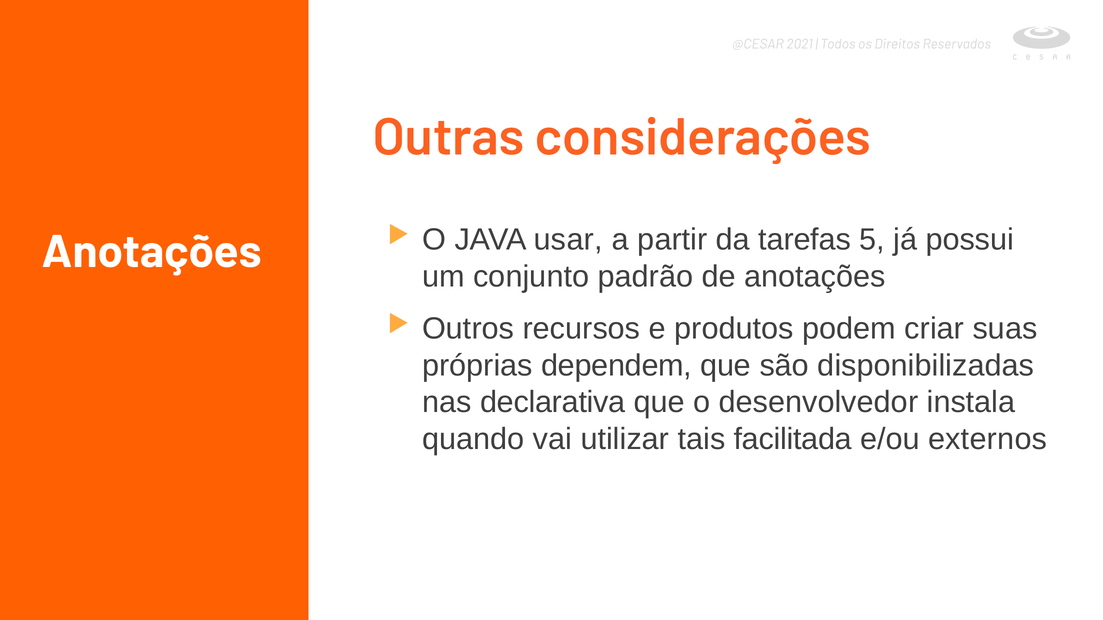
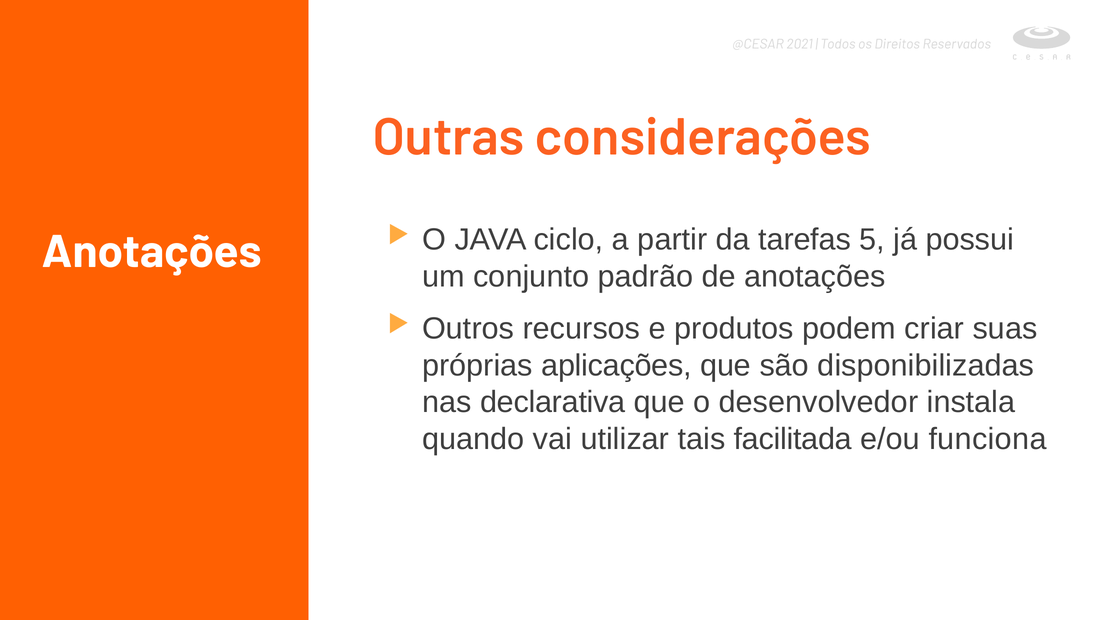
usar: usar -> ciclo
dependem: dependem -> aplicações
externos: externos -> funciona
